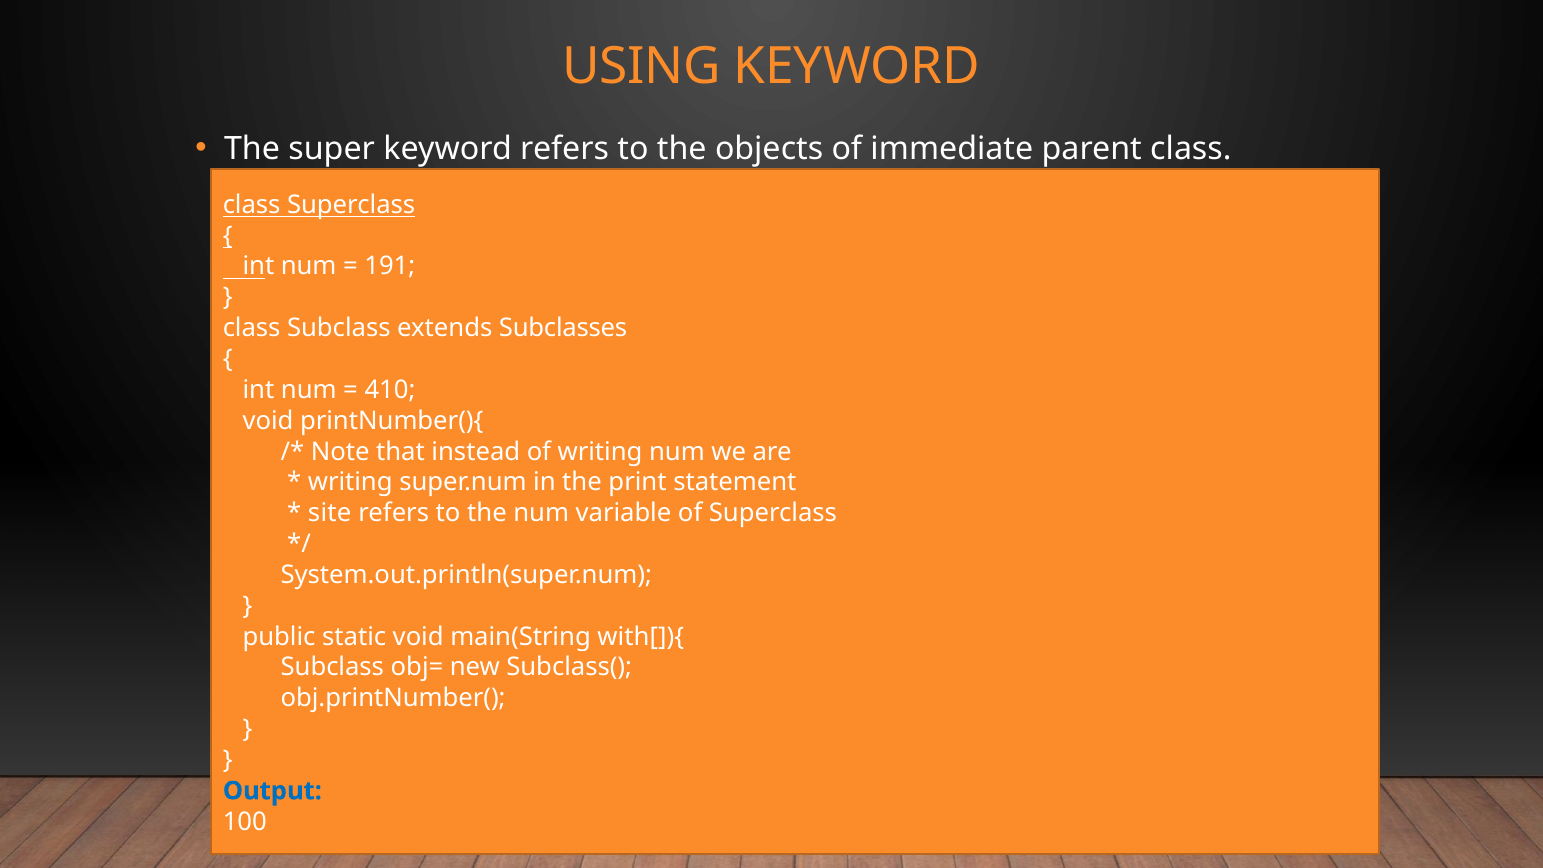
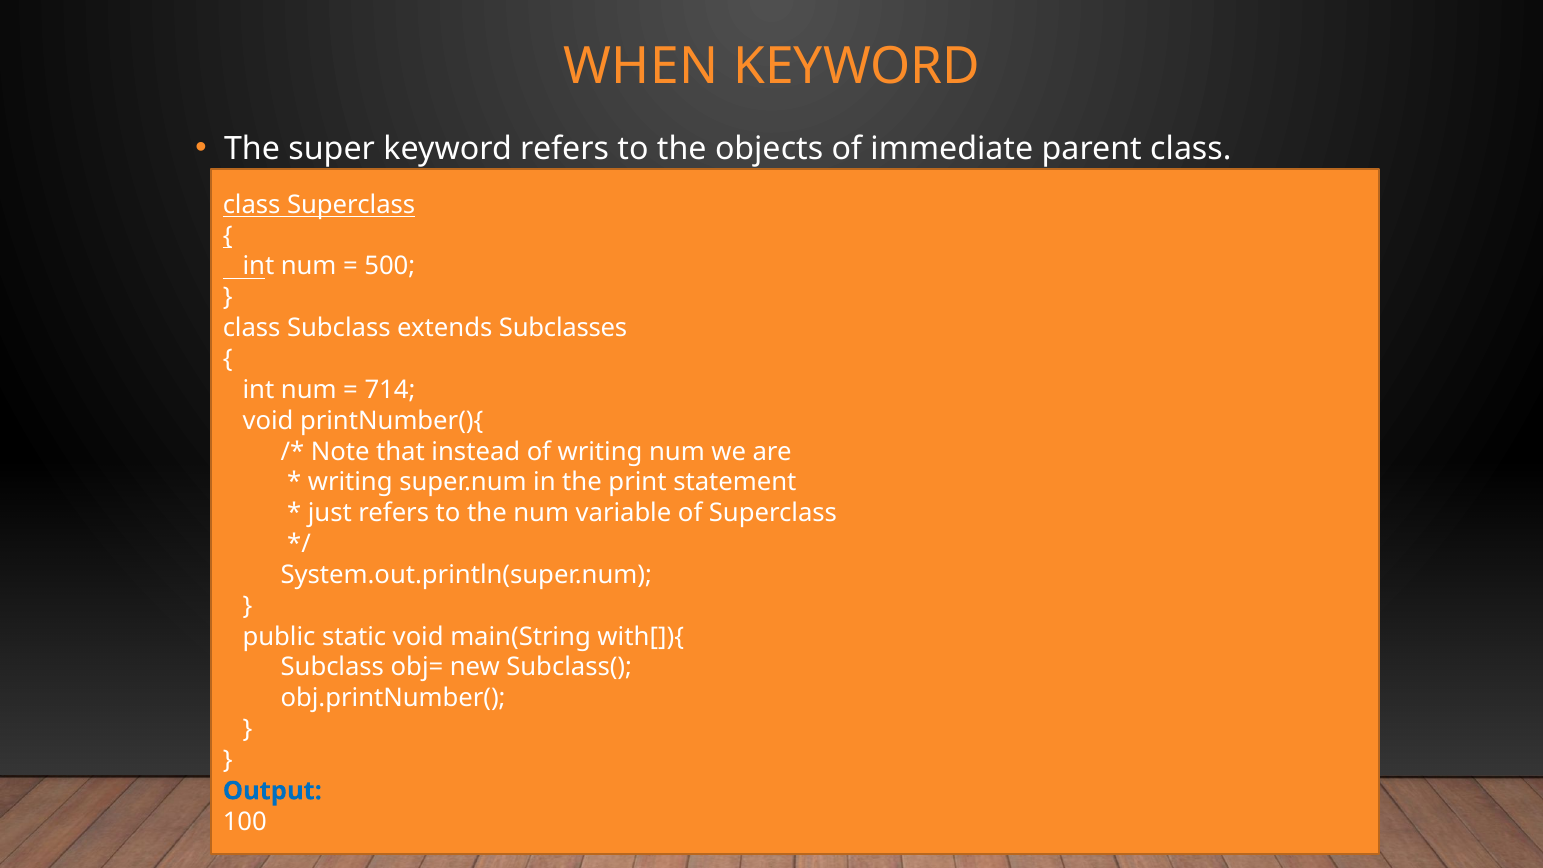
USING: USING -> WHEN
191: 191 -> 500
410: 410 -> 714
site: site -> just
